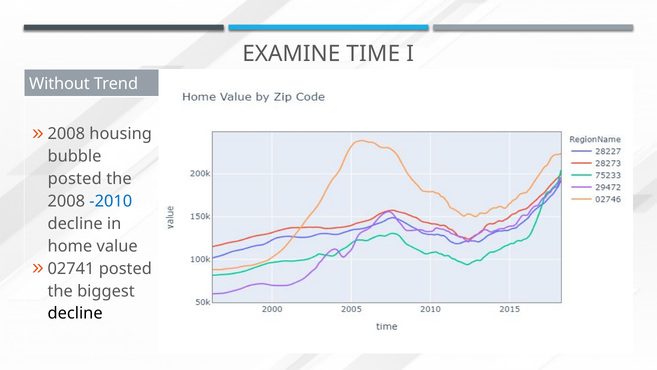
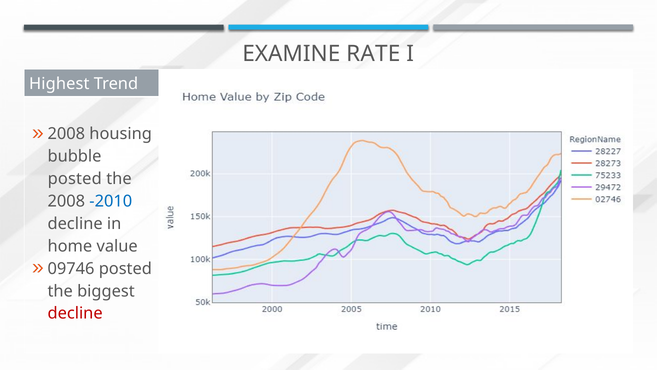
TIME: TIME -> RATE
Without: Without -> Highest
02741: 02741 -> 09746
decline at (75, 313) colour: black -> red
